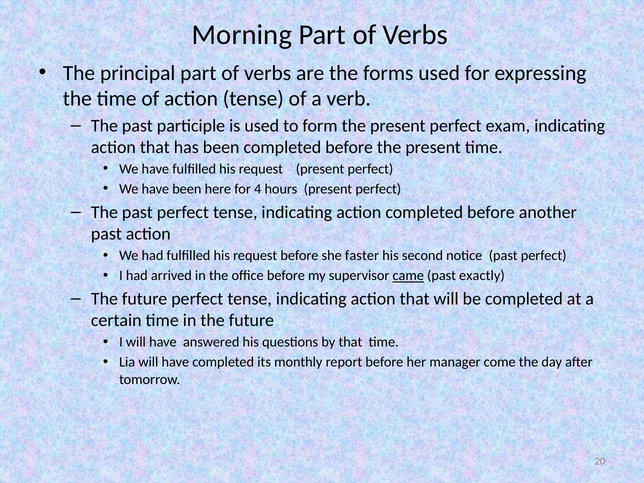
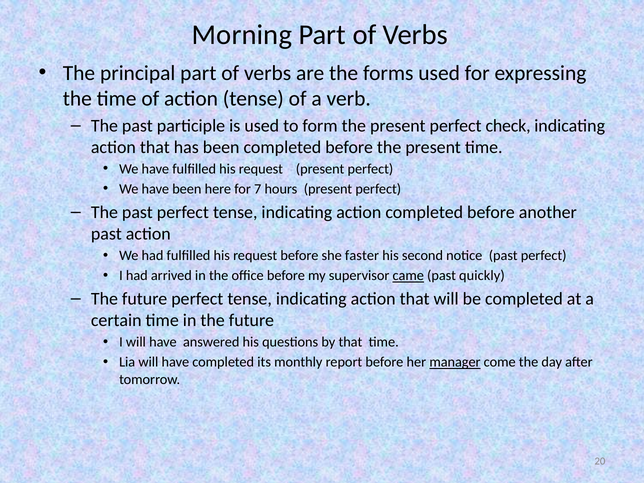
exam: exam -> check
4: 4 -> 7
exactly: exactly -> quickly
manager underline: none -> present
